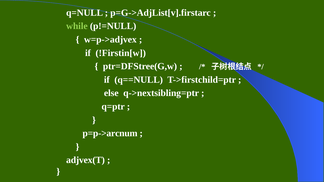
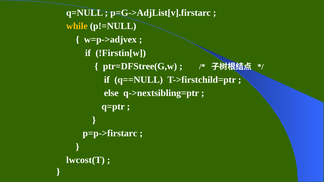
while colour: light green -> yellow
p=p->arcnum: p=p->arcnum -> p=p->firstarc
adjvex(T: adjvex(T -> lwcost(T
